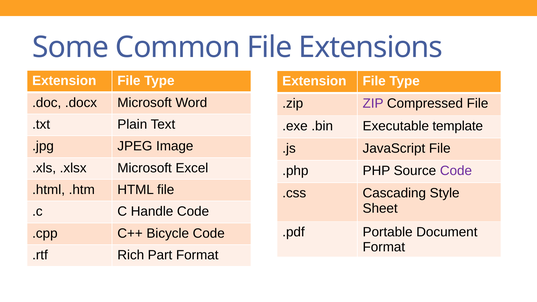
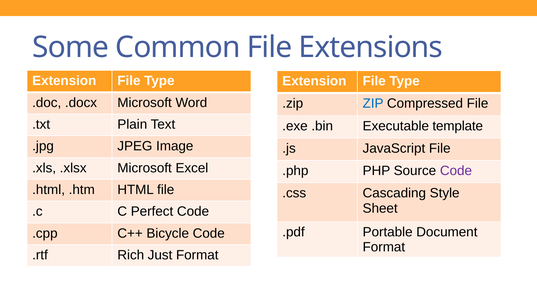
ZIP colour: purple -> blue
Handle: Handle -> Perfect
Part: Part -> Just
